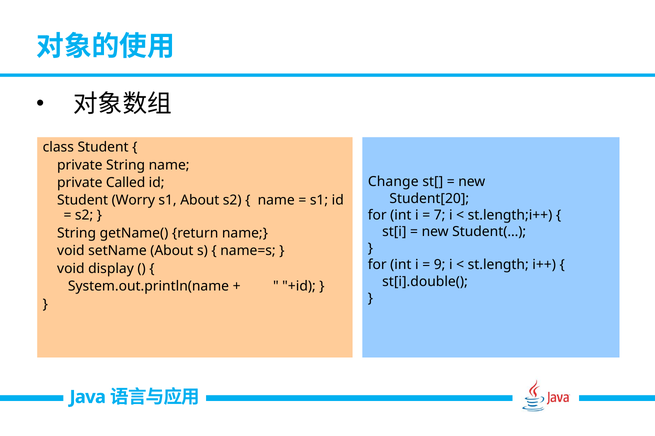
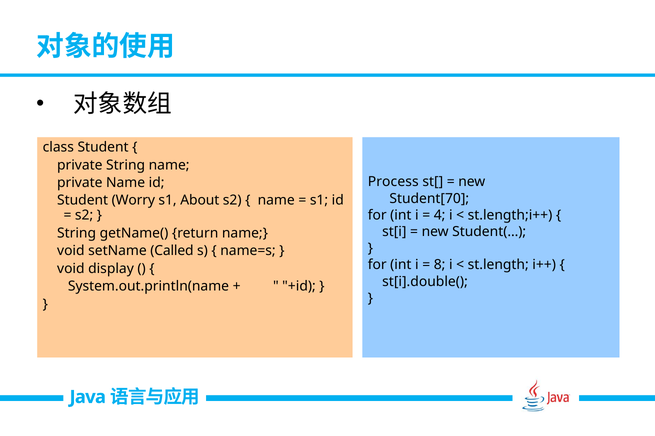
Change: Change -> Process
private Called: Called -> Name
Student[20: Student[20 -> Student[70
7: 7 -> 4
setName About: About -> Called
9: 9 -> 8
